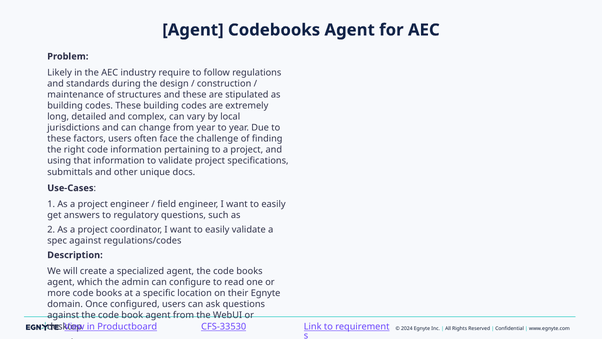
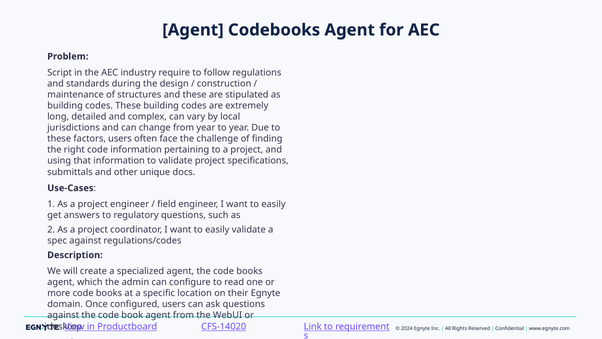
Likely: Likely -> Script
CFS-33530: CFS-33530 -> CFS-14020
